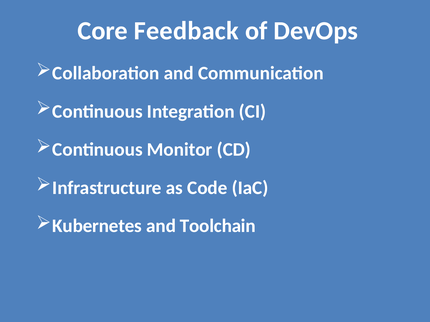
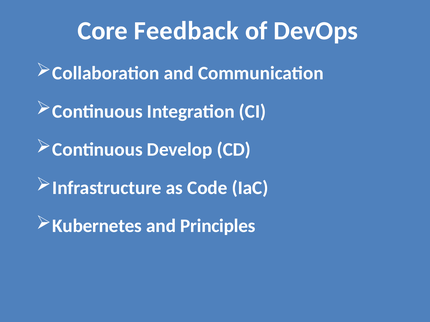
Monitor: Monitor -> Develop
Toolchain: Toolchain -> Principles
